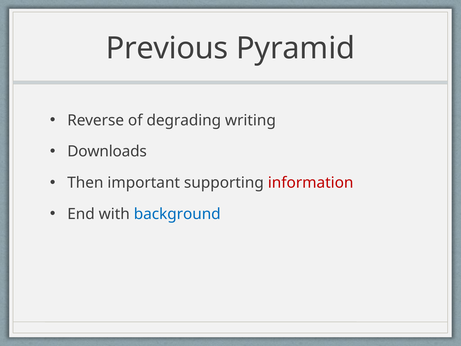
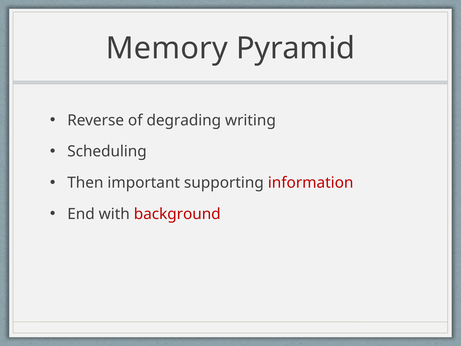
Previous: Previous -> Memory
Downloads: Downloads -> Scheduling
background colour: blue -> red
